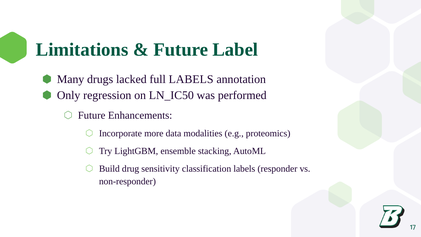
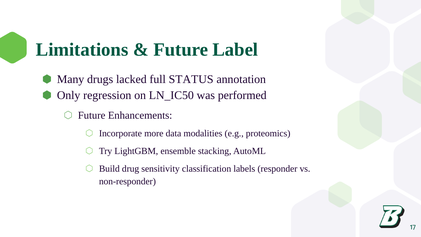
full LABELS: LABELS -> STATUS
